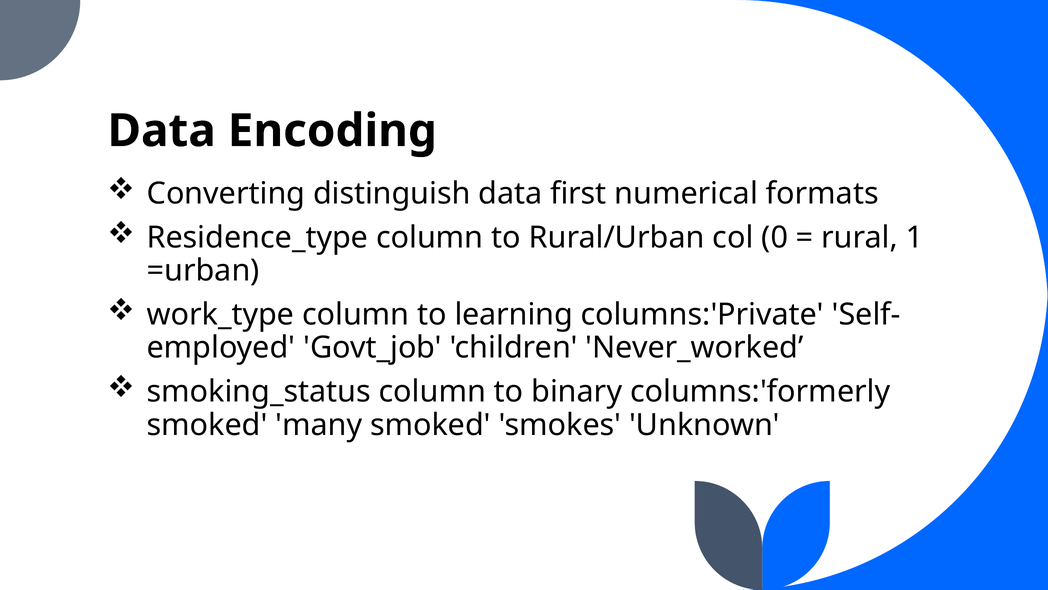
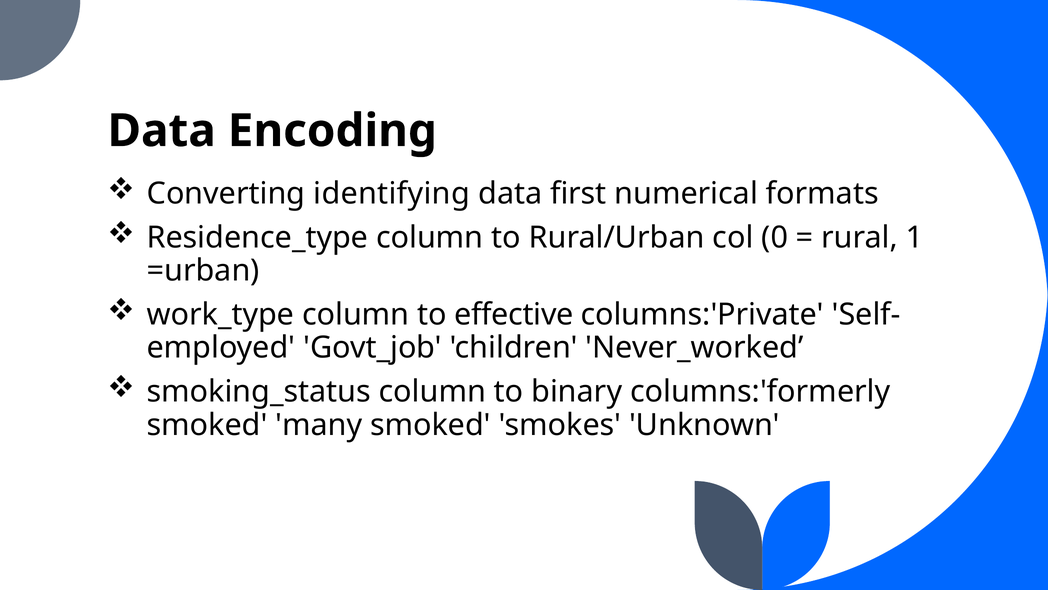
distinguish: distinguish -> identifying
learning: learning -> effective
